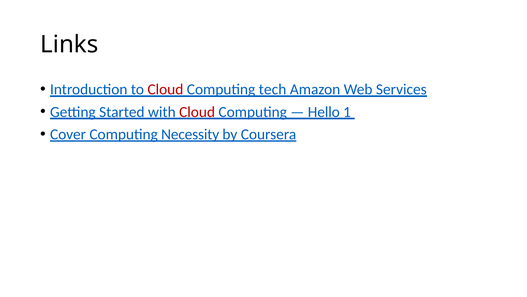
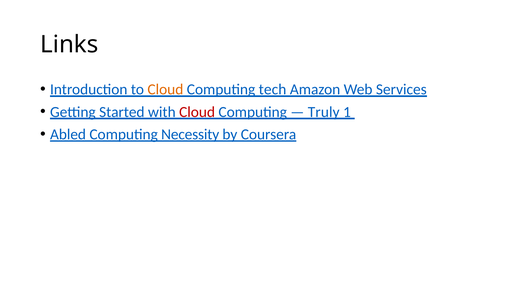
Cloud at (165, 89) colour: red -> orange
Hello: Hello -> Truly
Cover: Cover -> Abled
